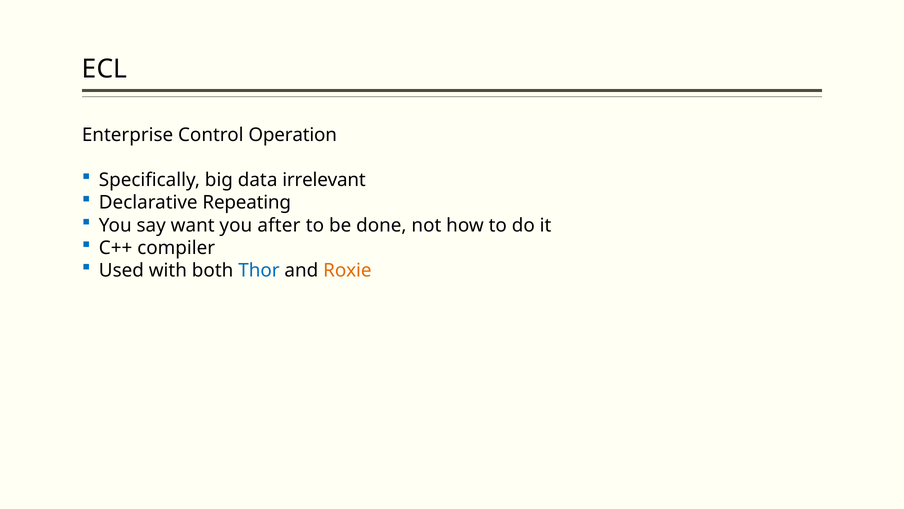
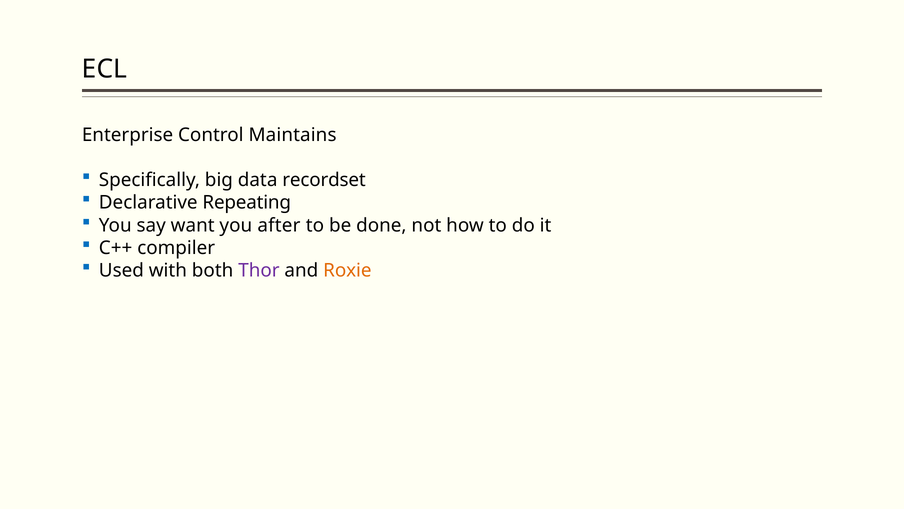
Operation: Operation -> Maintains
irrelevant: irrelevant -> recordset
Thor colour: blue -> purple
